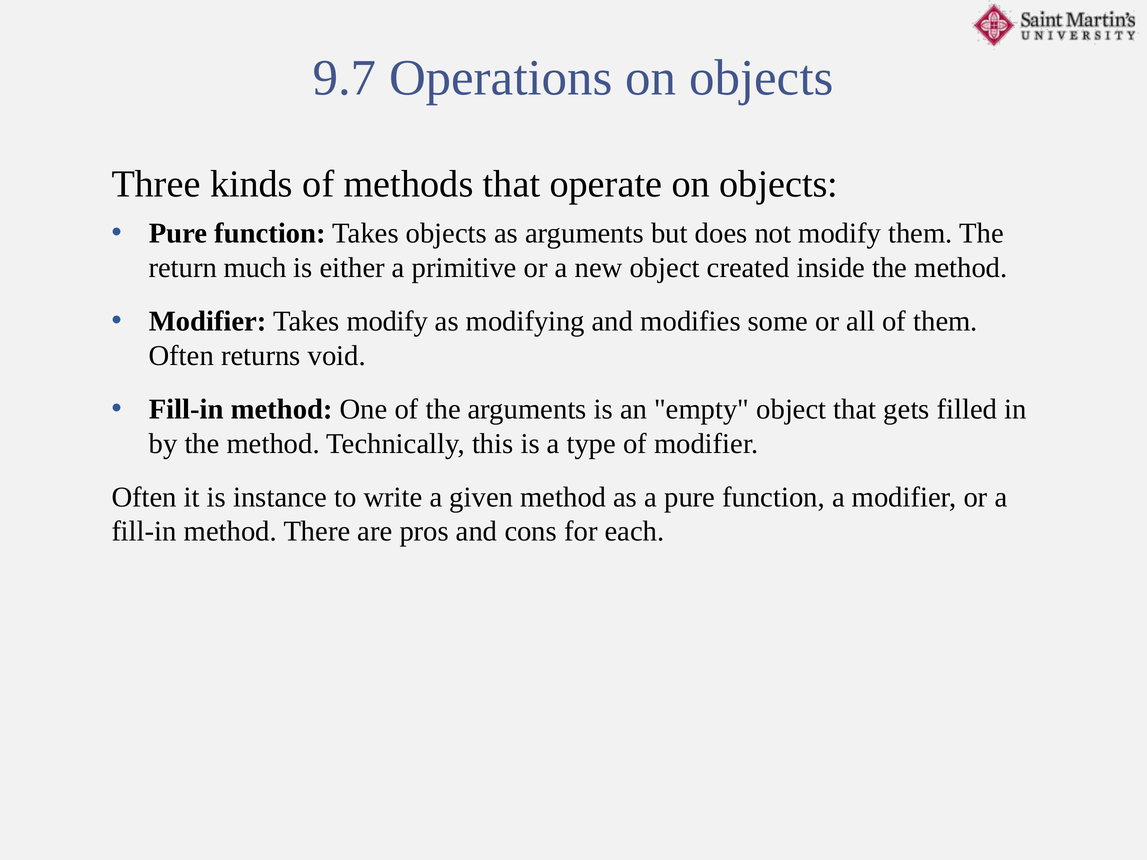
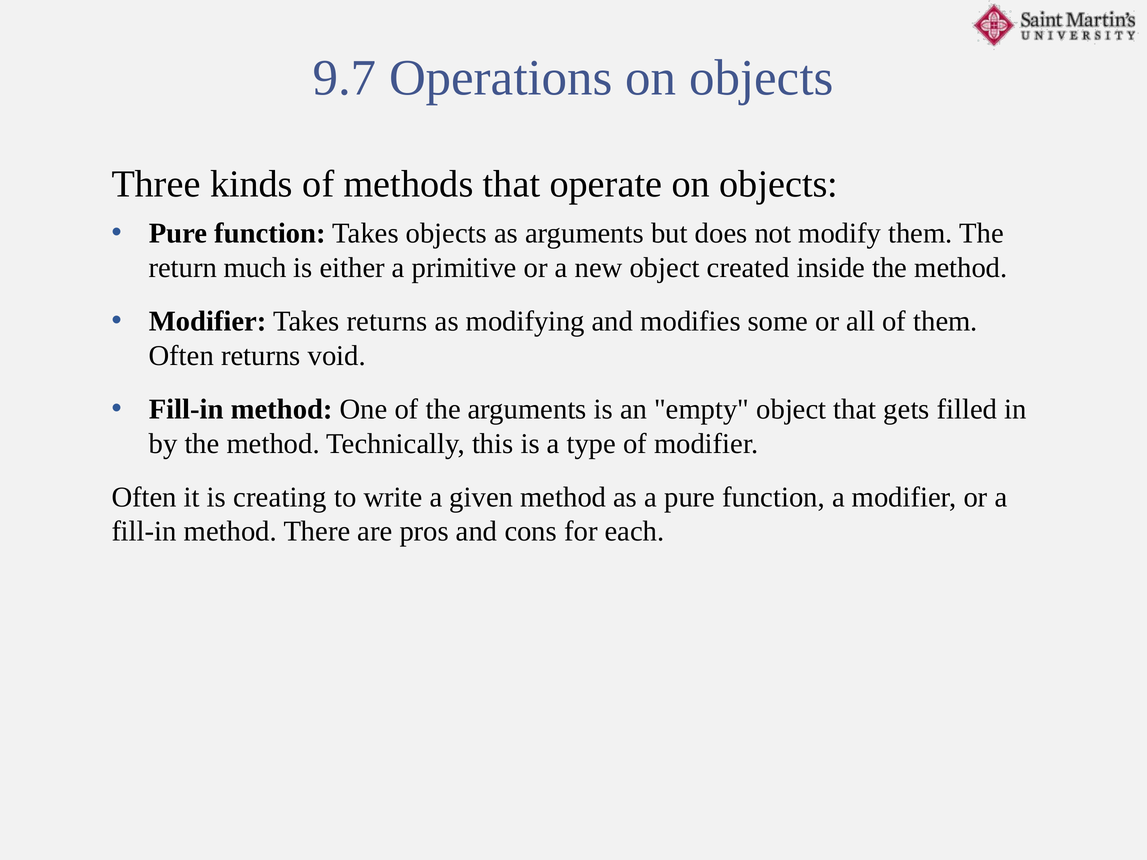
Takes modify: modify -> returns
instance: instance -> creating
